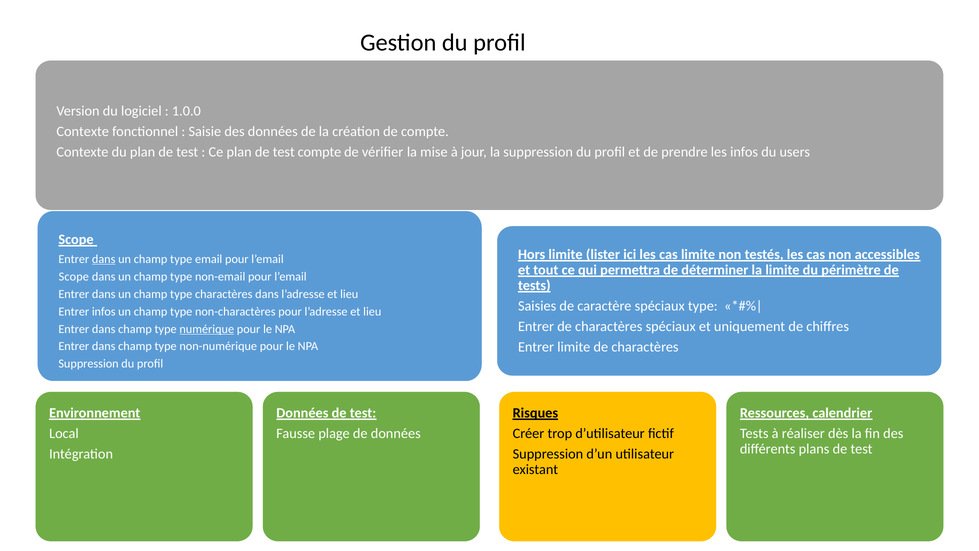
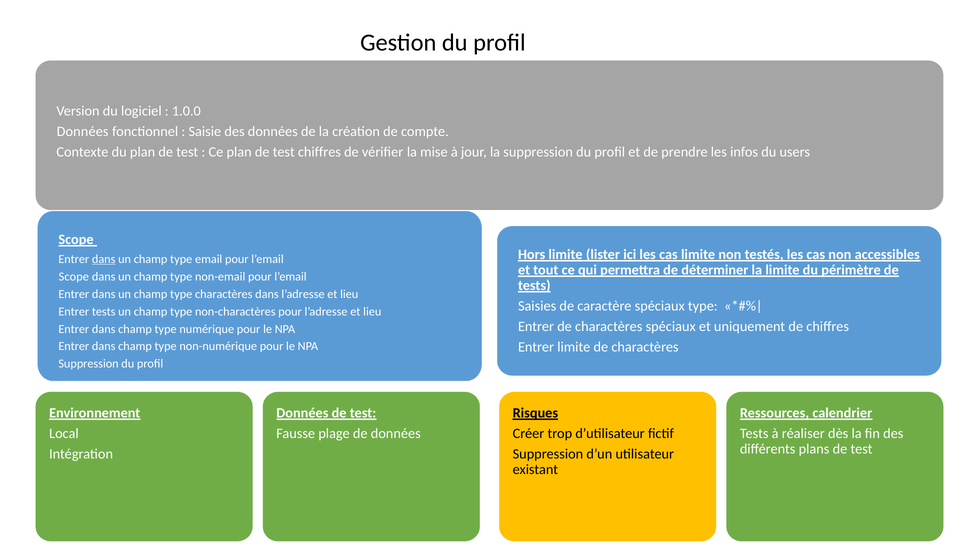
Contexte at (83, 132): Contexte -> Données
test compte: compte -> chiffres
Entrer infos: infos -> tests
numérique underline: present -> none
